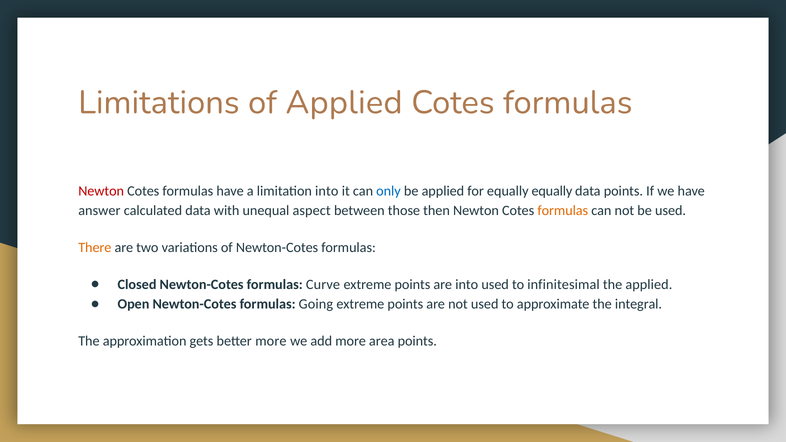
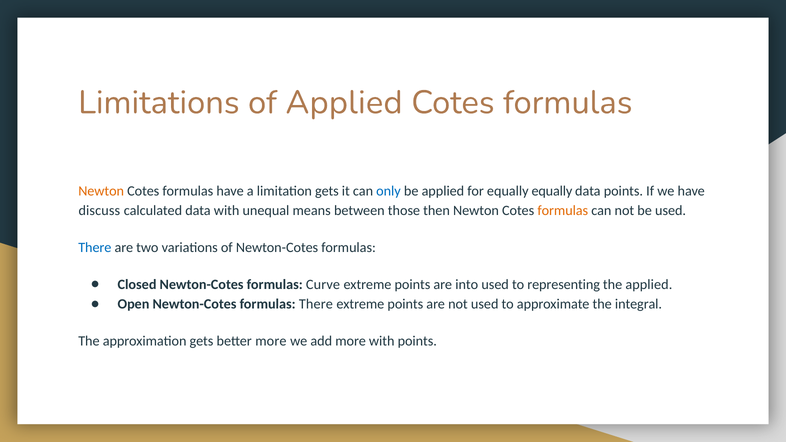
Newton at (101, 191) colour: red -> orange
limitation into: into -> gets
answer: answer -> discuss
aspect: aspect -> means
There at (95, 248) colour: orange -> blue
infinitesimal: infinitesimal -> representing
formulas Going: Going -> There
more area: area -> with
